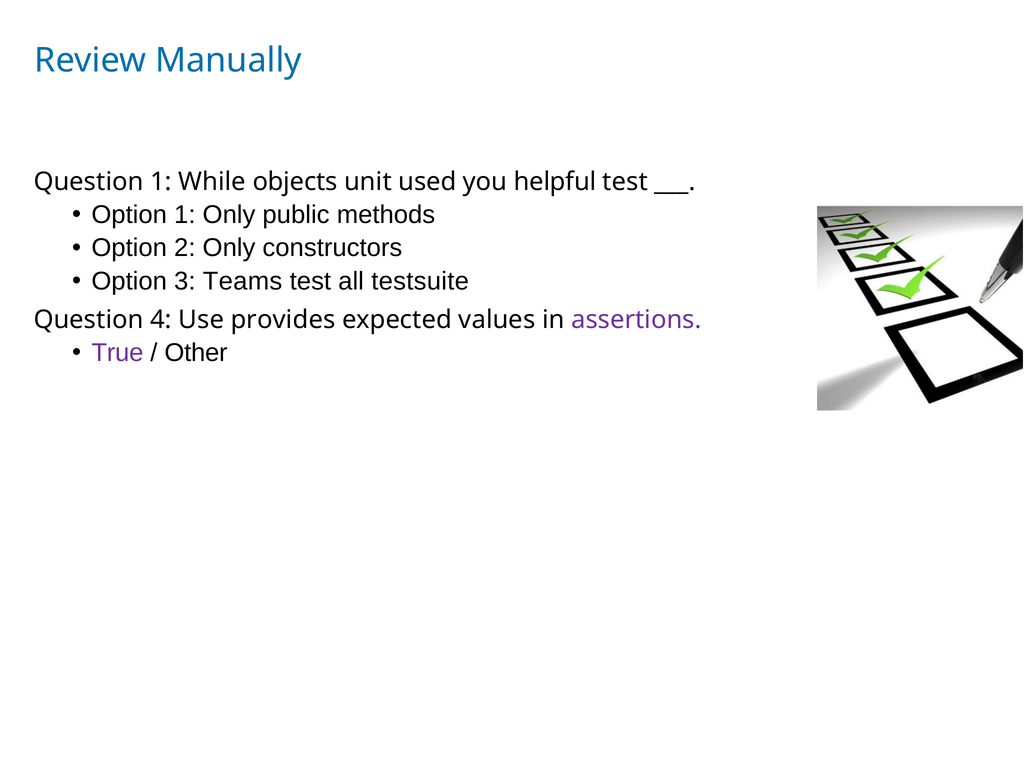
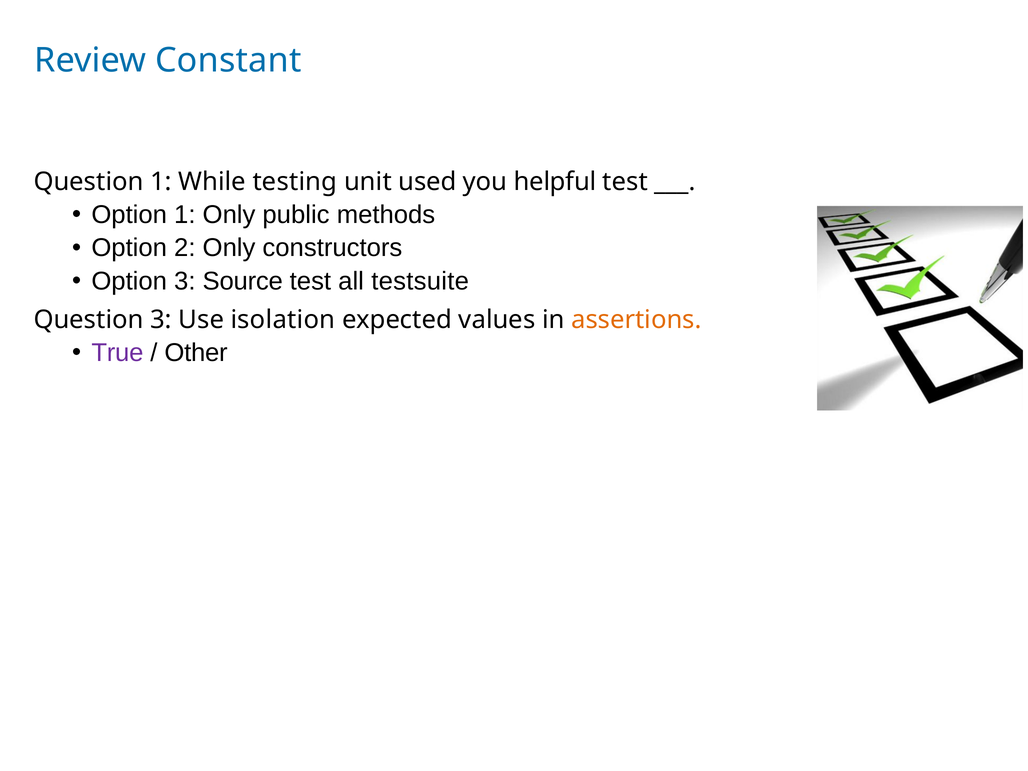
Manually: Manually -> Constant
objects: objects -> testing
Teams: Teams -> Source
Question 4: 4 -> 3
provides: provides -> isolation
assertions colour: purple -> orange
